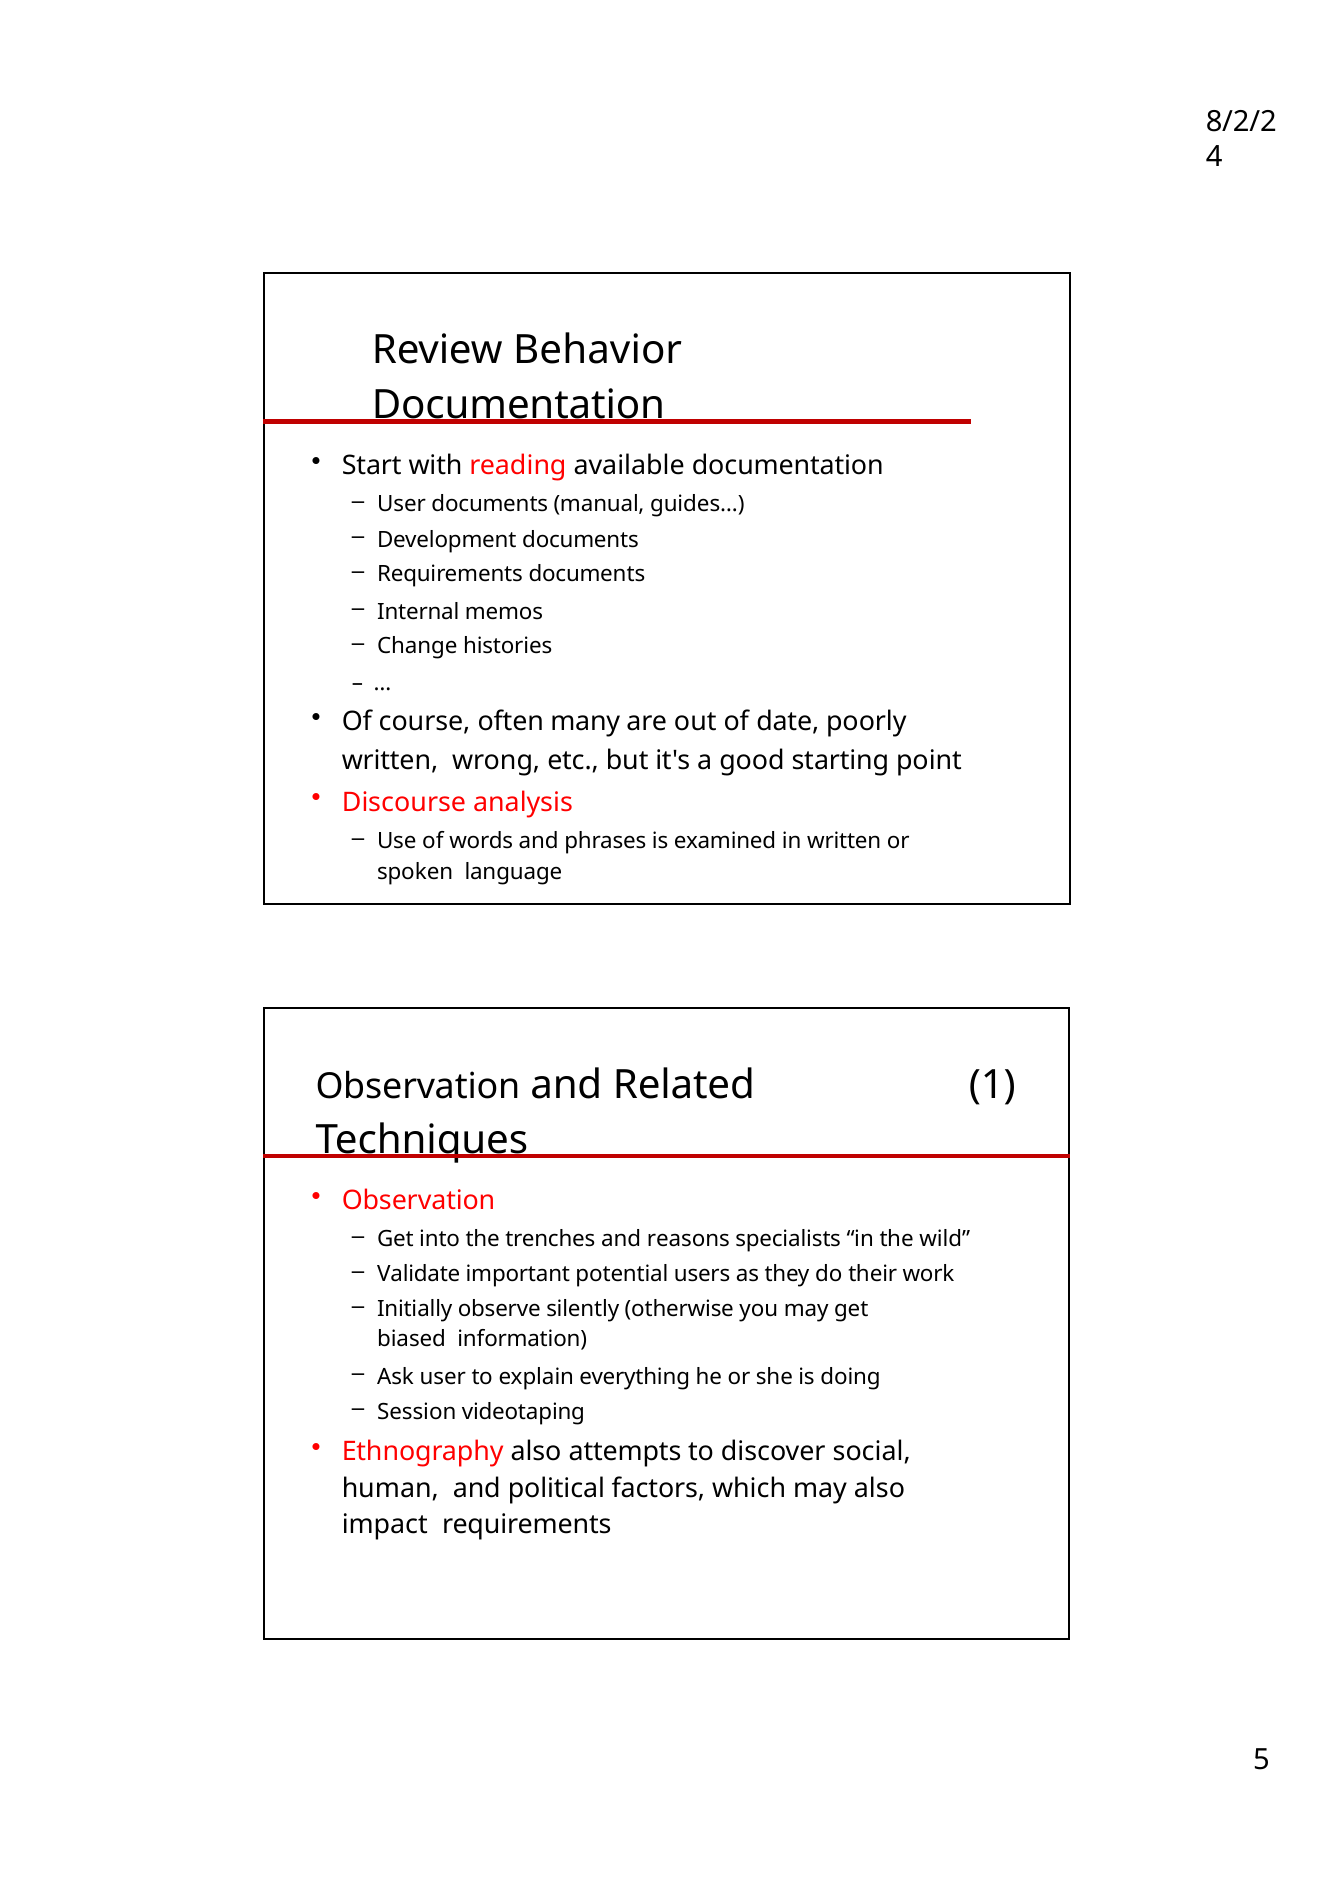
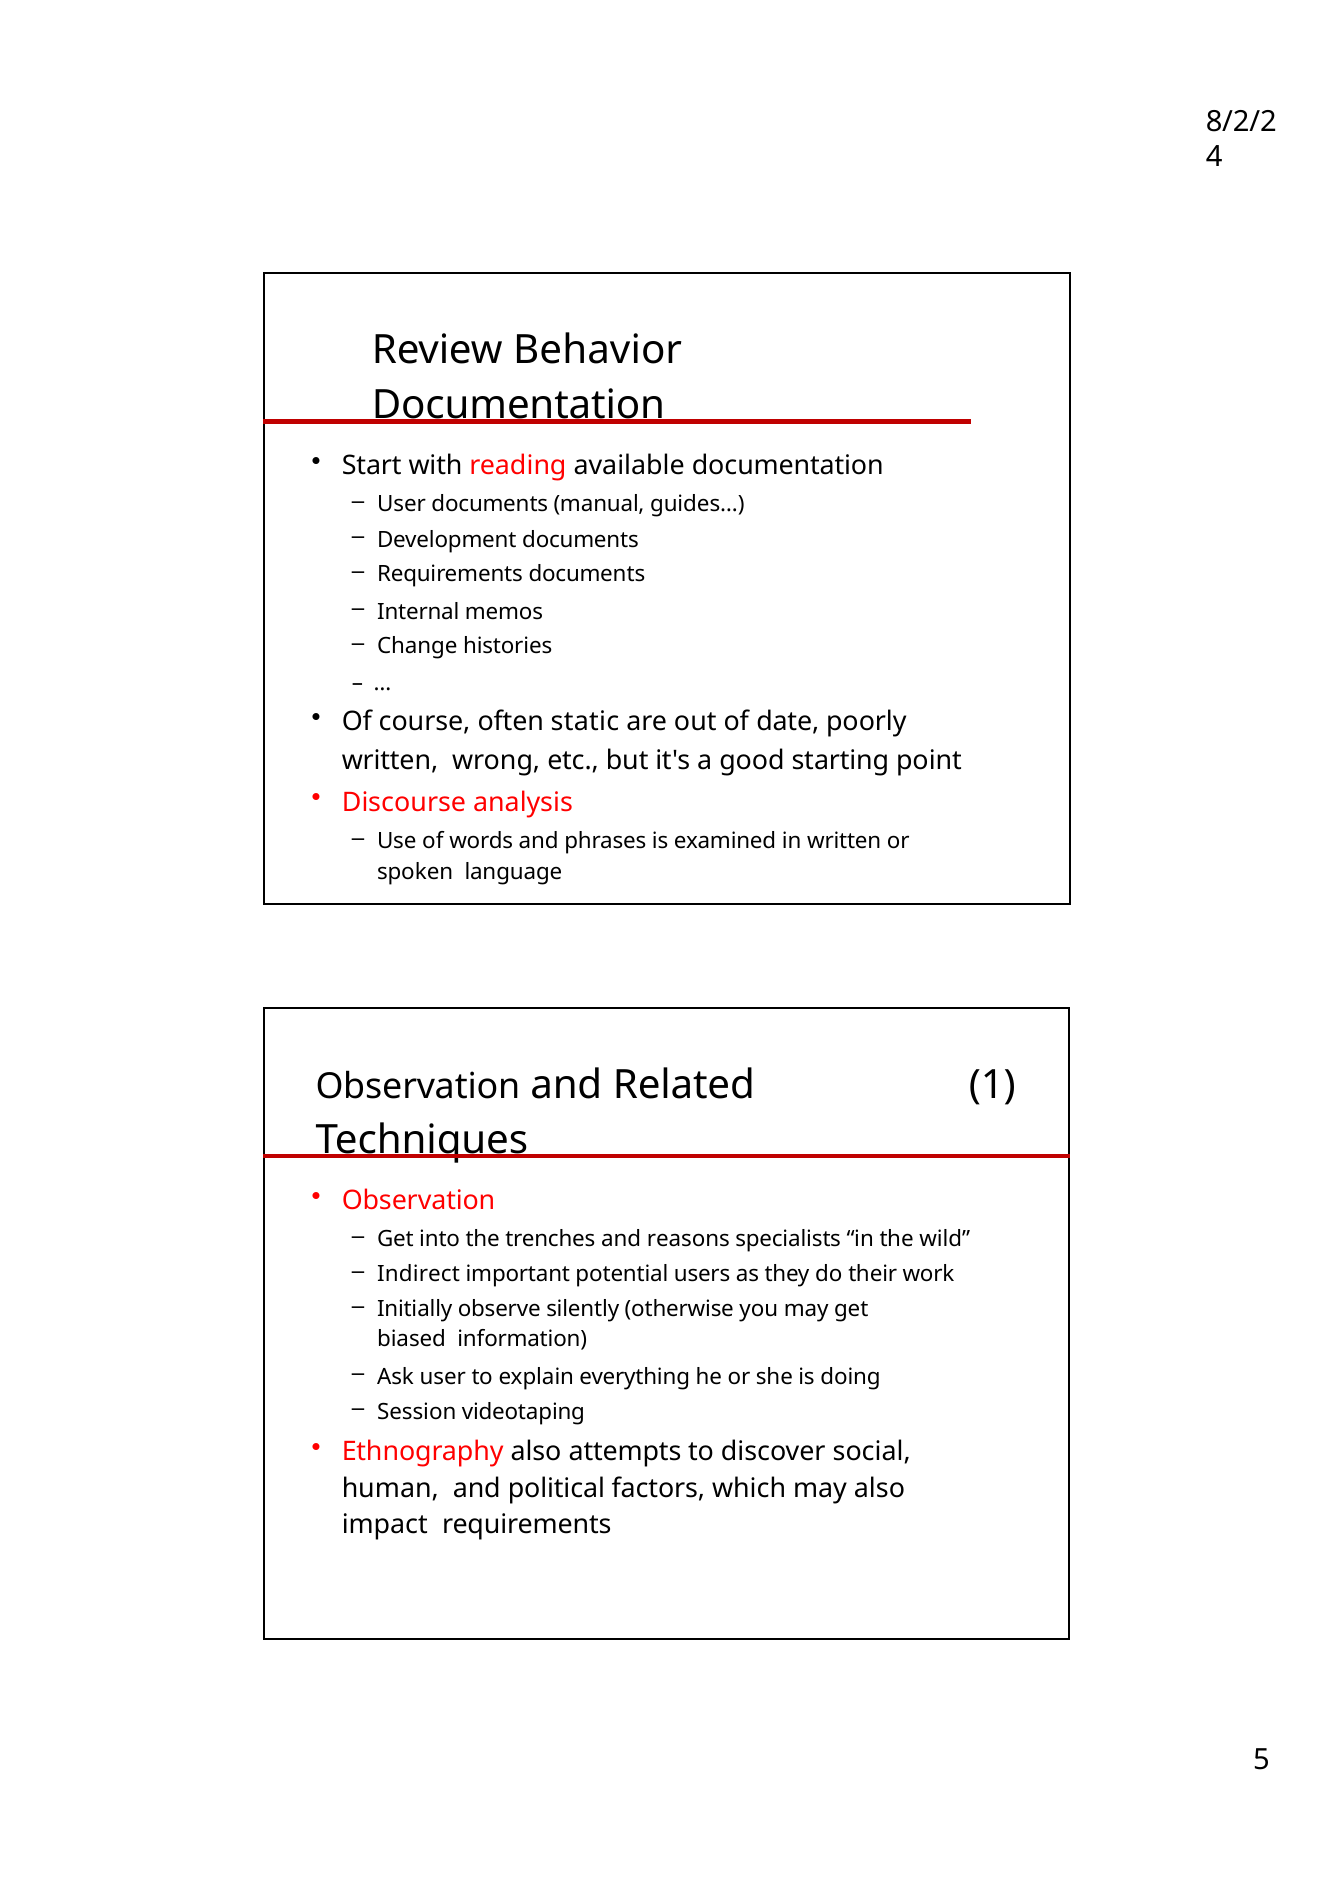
many: many -> static
Validate: Validate -> Indirect
